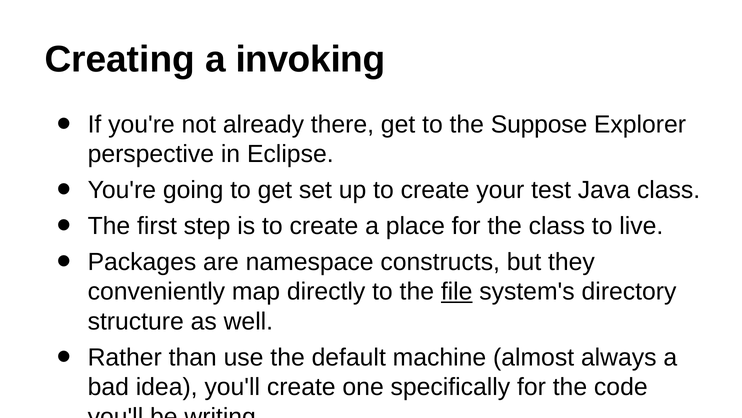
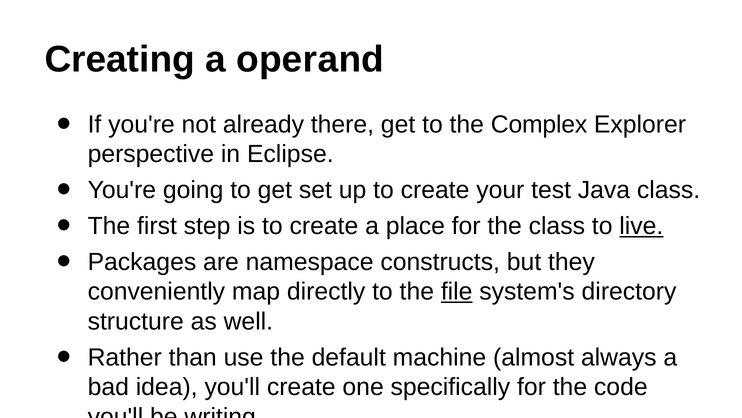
invoking: invoking -> operand
Suppose: Suppose -> Complex
live underline: none -> present
